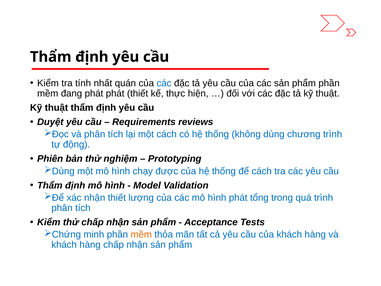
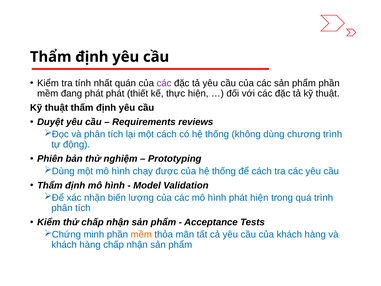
các at (164, 83) colour: blue -> purple
nhận thiết: thiết -> biến
phát tổng: tổng -> hiện
